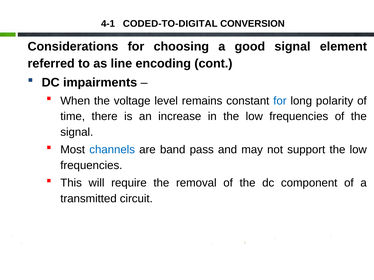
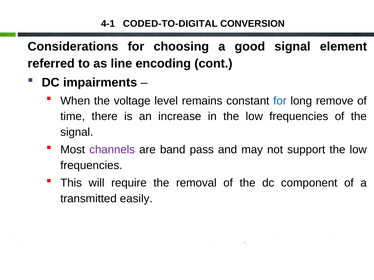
polarity: polarity -> remove
channels colour: blue -> purple
circuit: circuit -> easily
